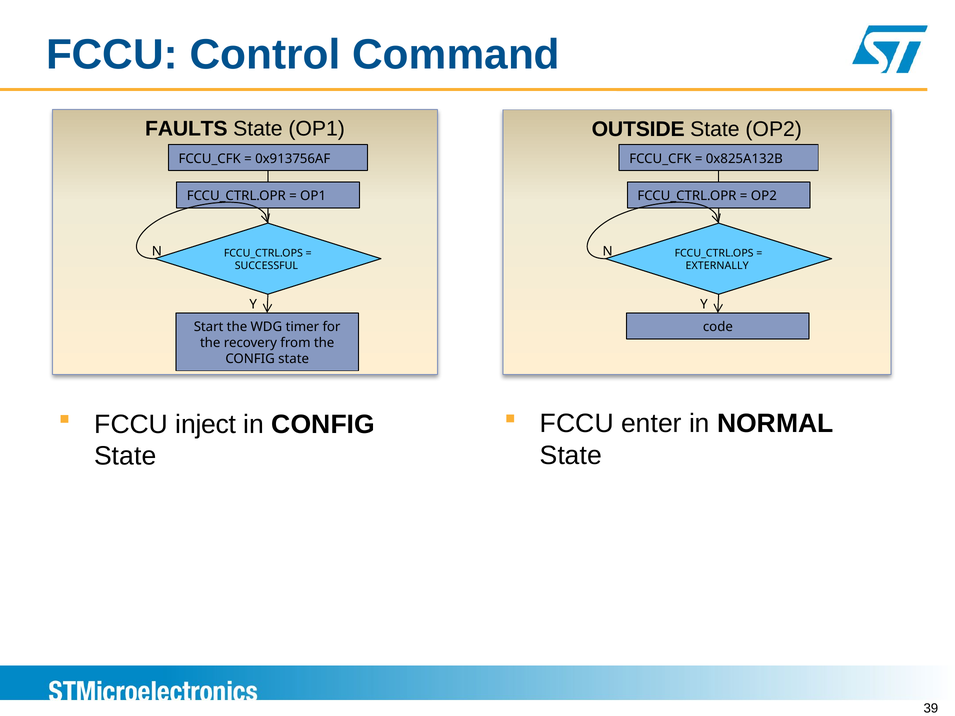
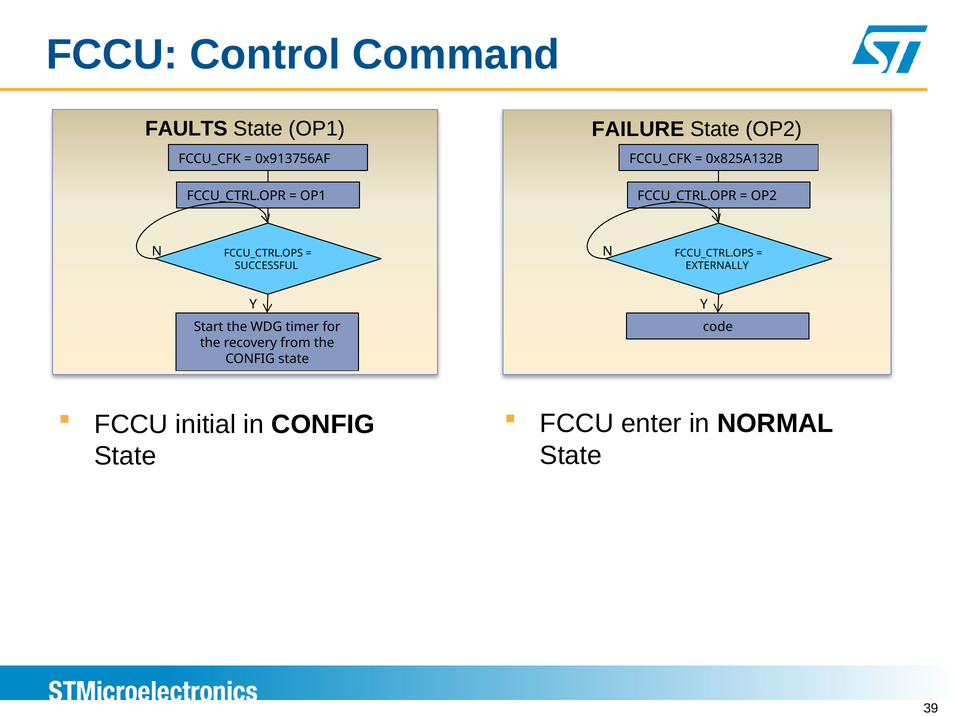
OUTSIDE: OUTSIDE -> FAILURE
inject: inject -> initial
